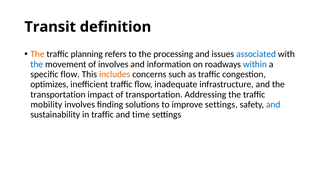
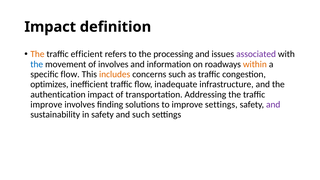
Transit at (50, 27): Transit -> Impact
planning: planning -> efficient
associated colour: blue -> purple
within colour: blue -> orange
transportation at (58, 94): transportation -> authentication
mobility at (46, 105): mobility -> improve
and at (273, 105) colour: blue -> purple
in traffic: traffic -> safety
and time: time -> such
